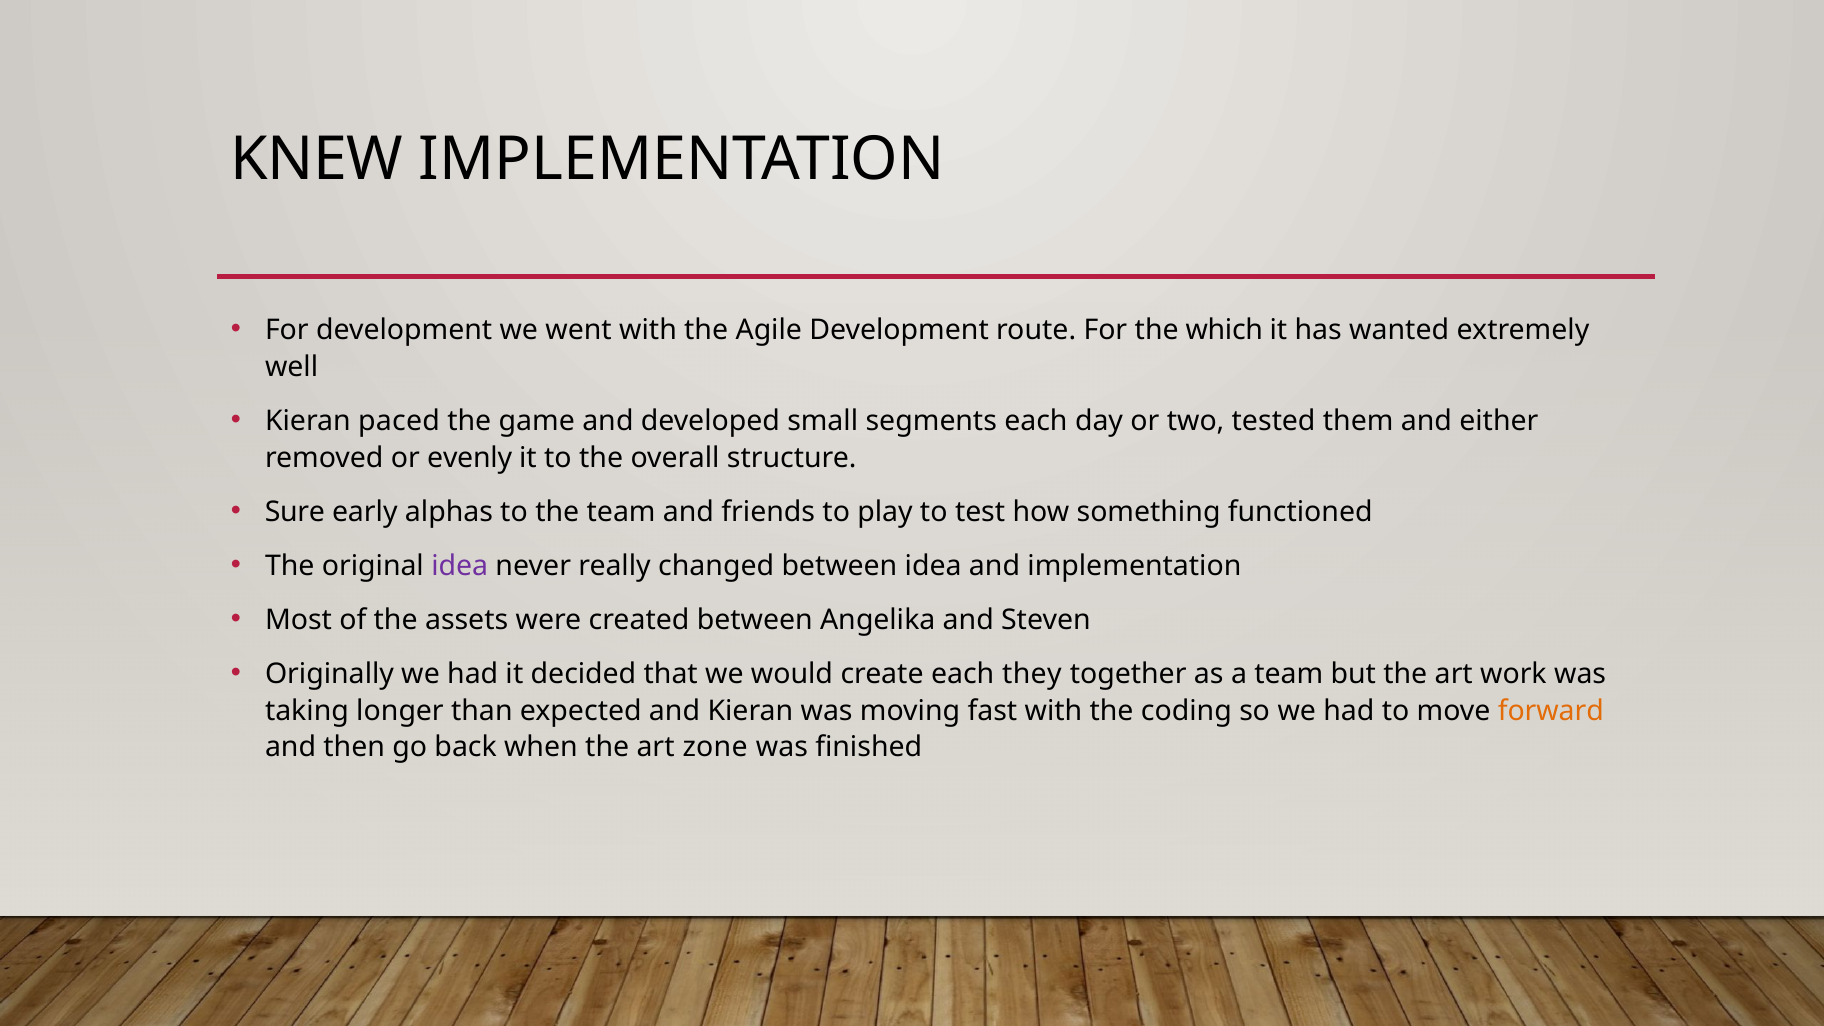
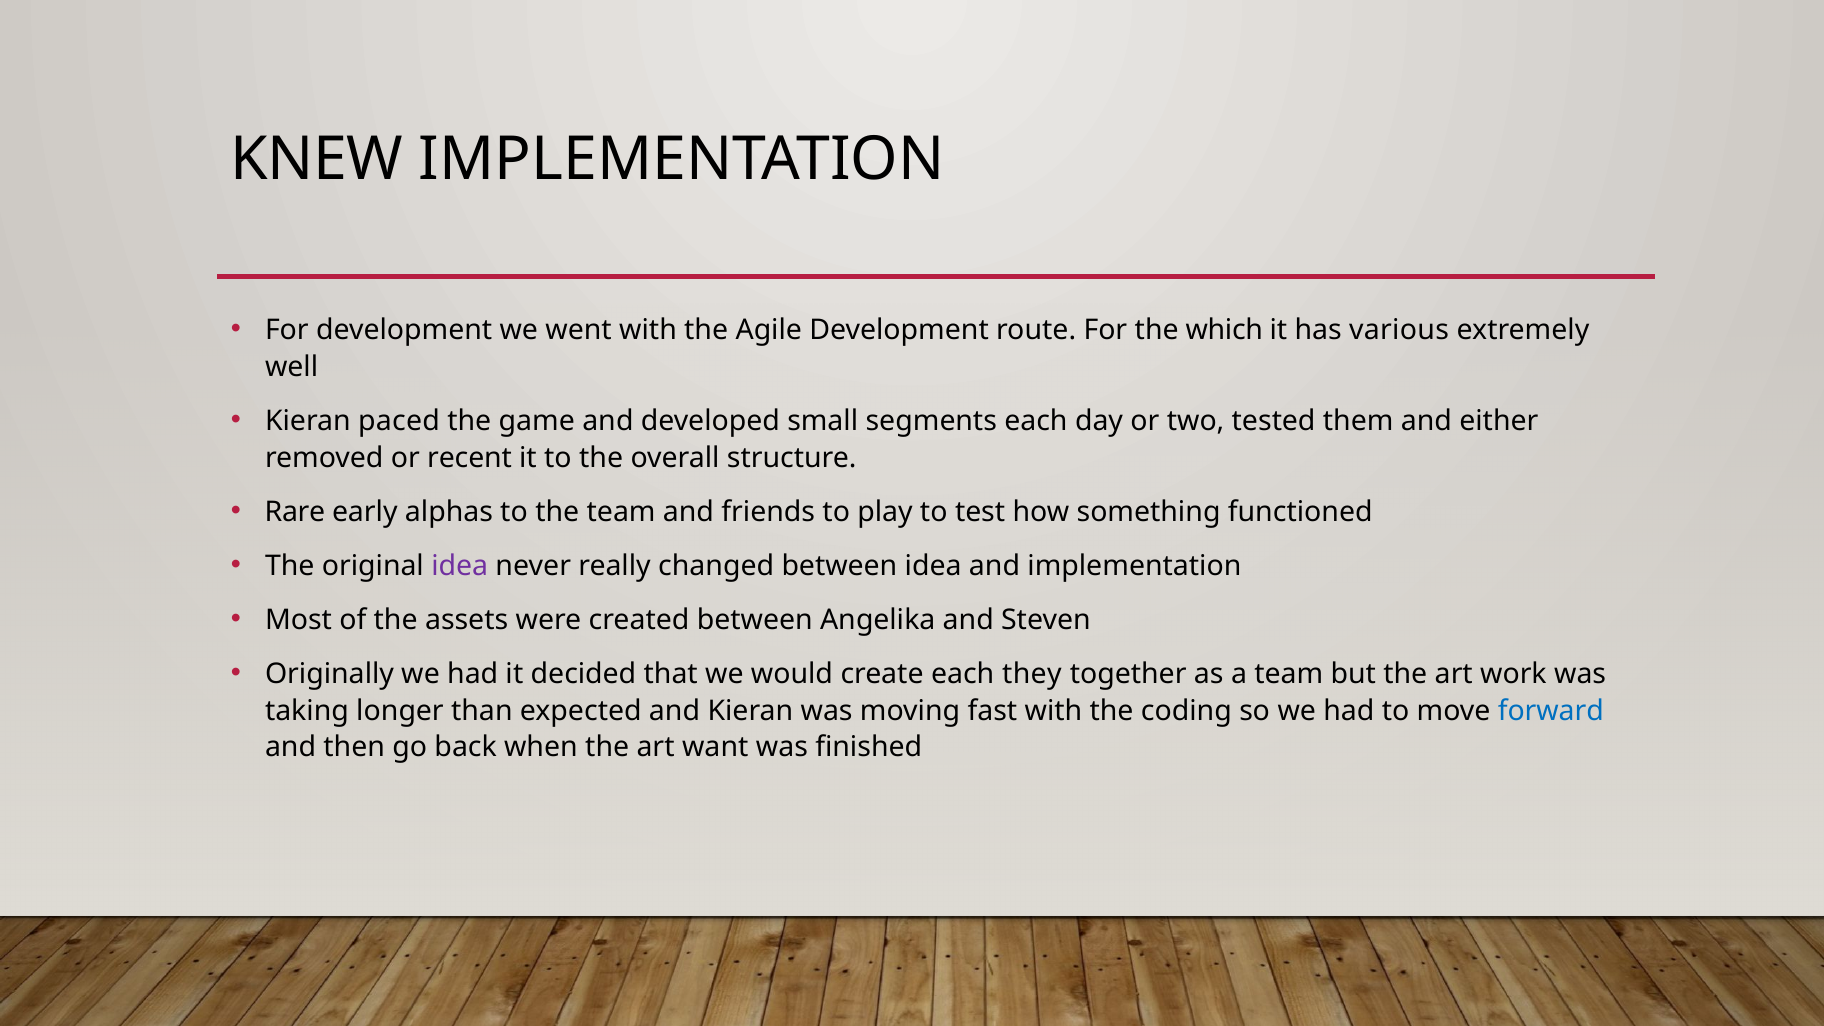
wanted: wanted -> various
evenly: evenly -> recent
Sure: Sure -> Rare
forward colour: orange -> blue
zone: zone -> want
